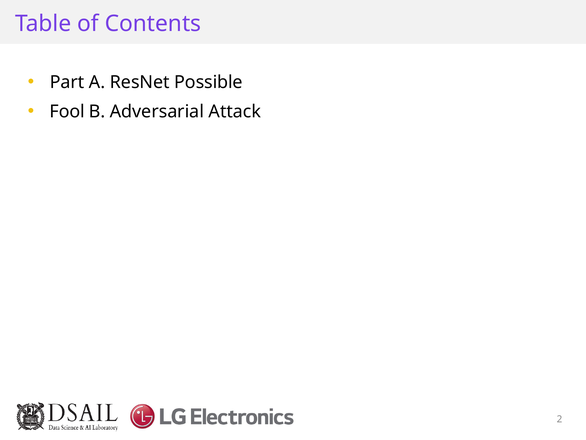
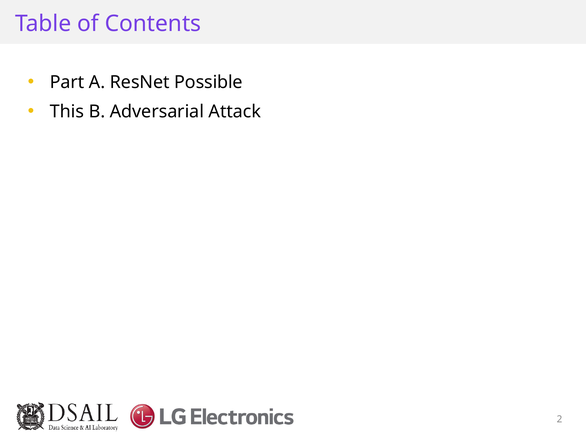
Fool: Fool -> This
